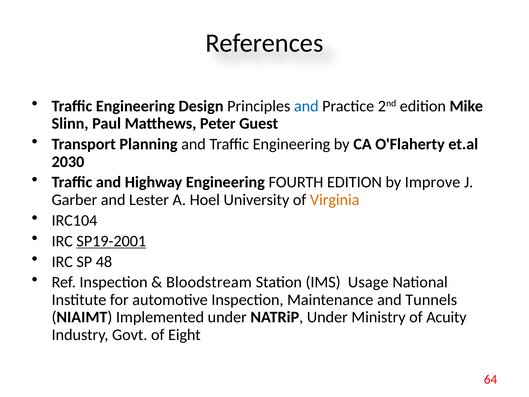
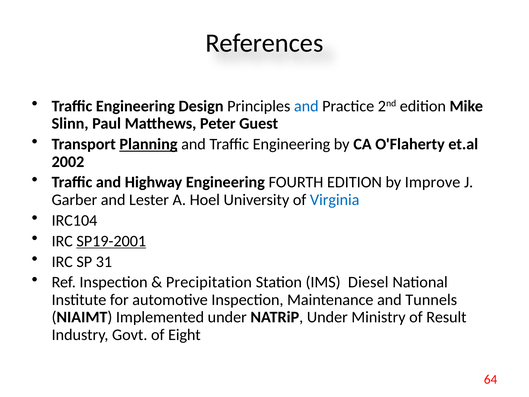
Planning underline: none -> present
2030: 2030 -> 2002
Virginia colour: orange -> blue
48: 48 -> 31
Bloodstream: Bloodstream -> Precipitation
Usage: Usage -> Diesel
Acuity: Acuity -> Result
